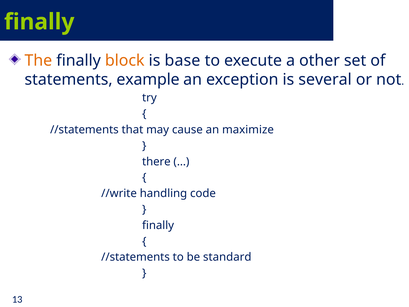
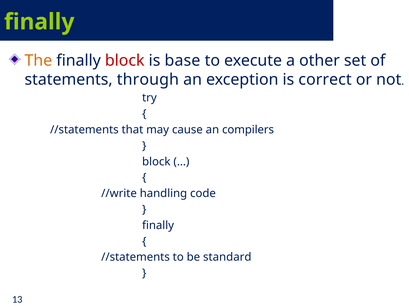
block at (125, 60) colour: orange -> red
example: example -> through
several: several -> correct
maximize: maximize -> compilers
there at (156, 161): there -> block
